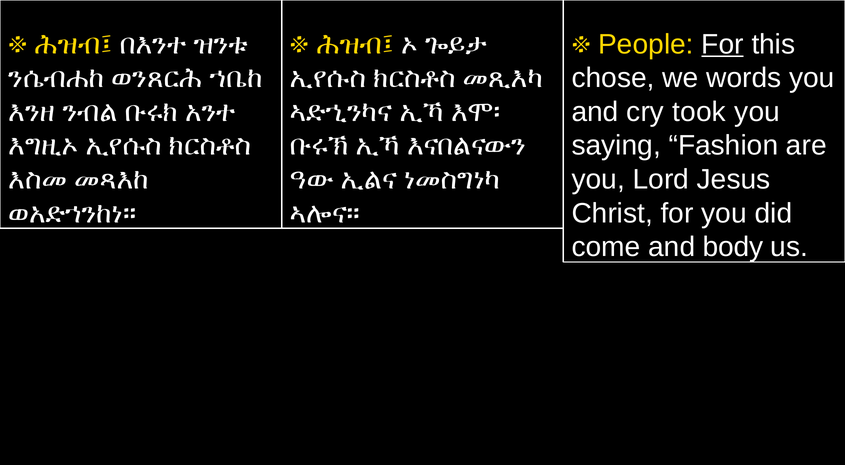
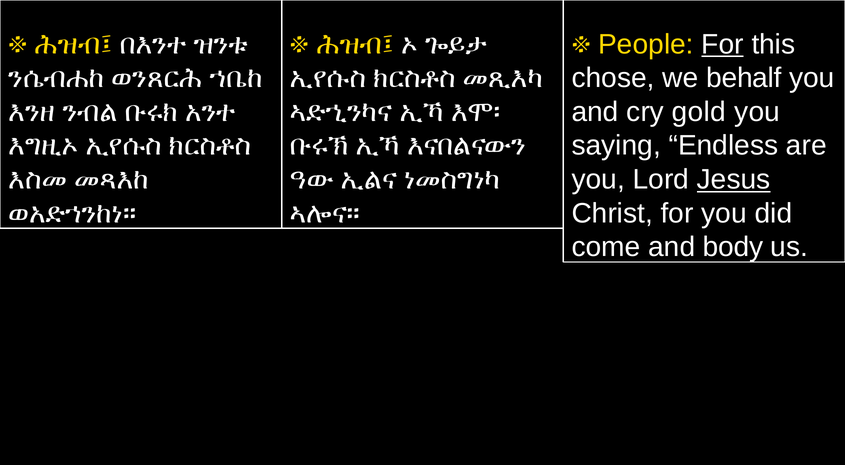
words: words -> behalf
took: took -> gold
Fashion: Fashion -> Endless
Jesus underline: none -> present
